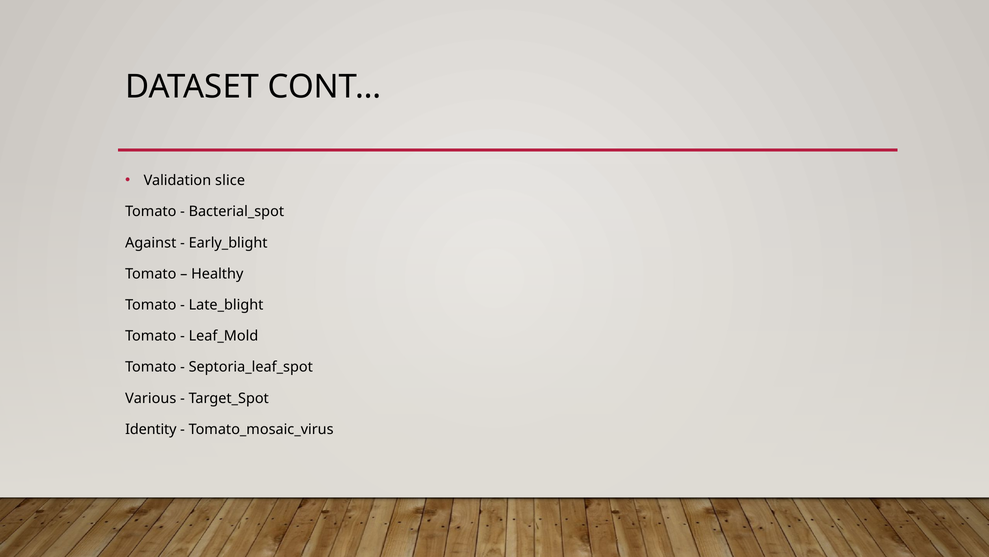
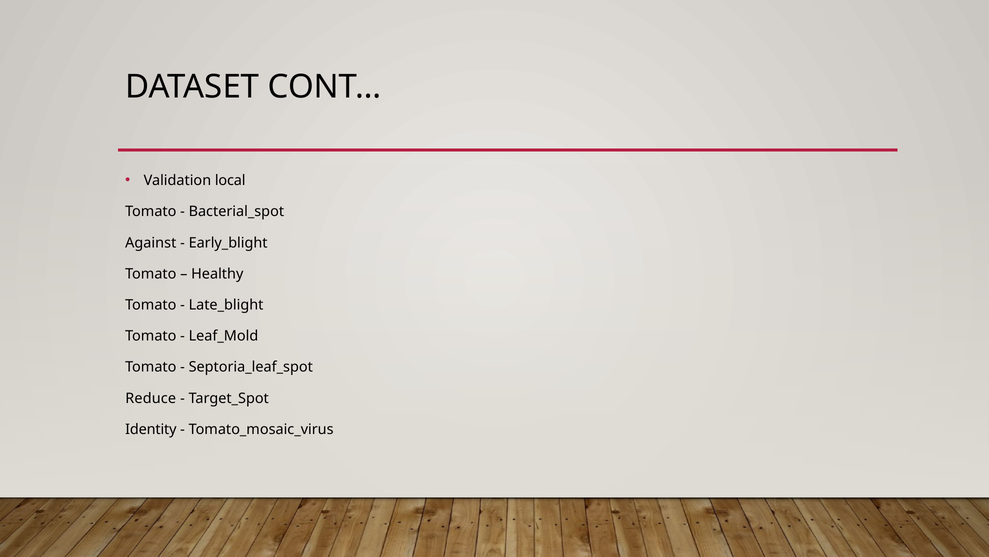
slice: slice -> local
Various: Various -> Reduce
